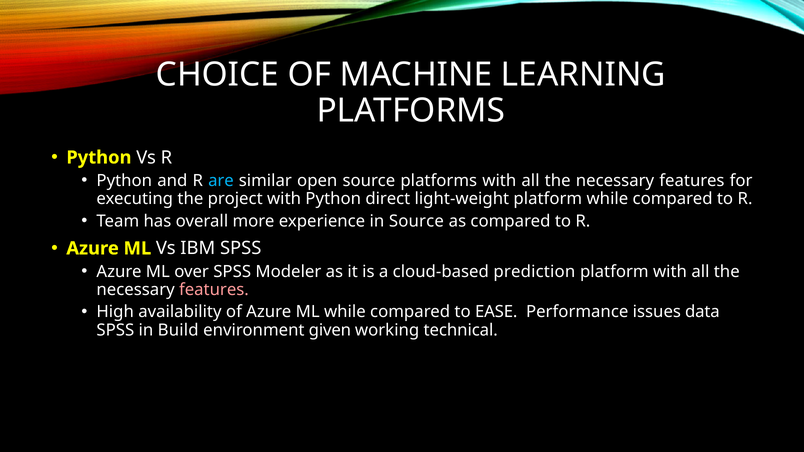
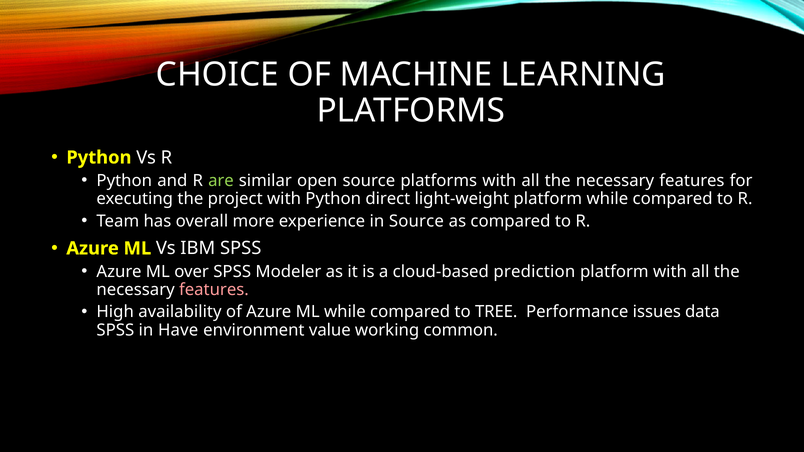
are colour: light blue -> light green
EASE: EASE -> TREE
Build: Build -> Have
given: given -> value
technical: technical -> common
